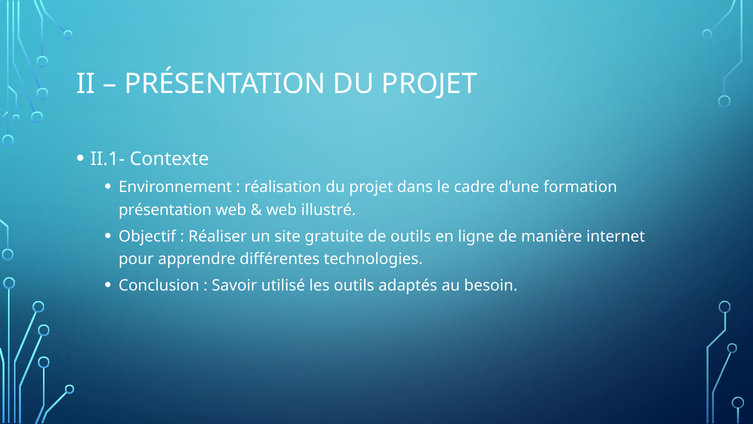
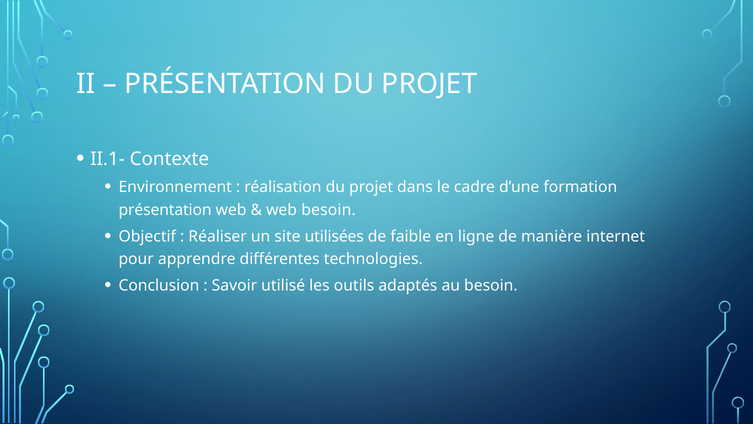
web illustré: illustré -> besoin
gratuite: gratuite -> utilisées
de outils: outils -> faible
